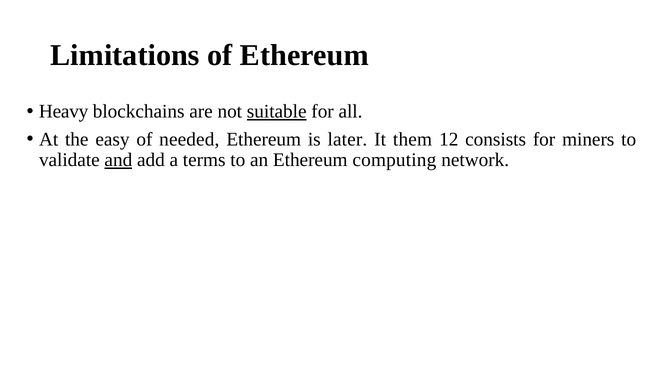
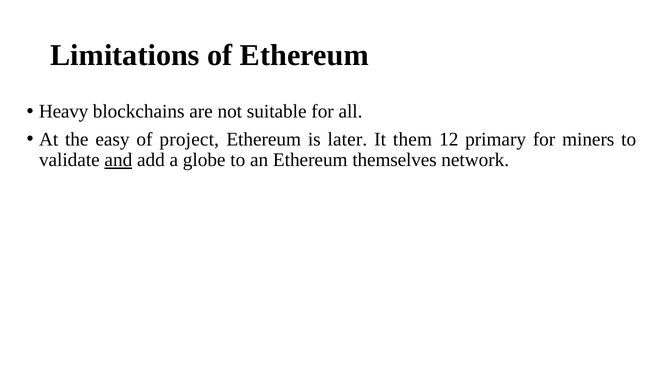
suitable underline: present -> none
needed: needed -> project
consists: consists -> primary
terms: terms -> globe
computing: computing -> themselves
